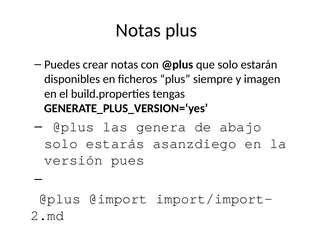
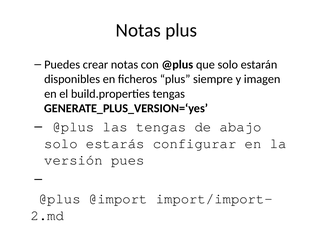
las genera: genera -> tengas
asanzdiego: asanzdiego -> configurar
